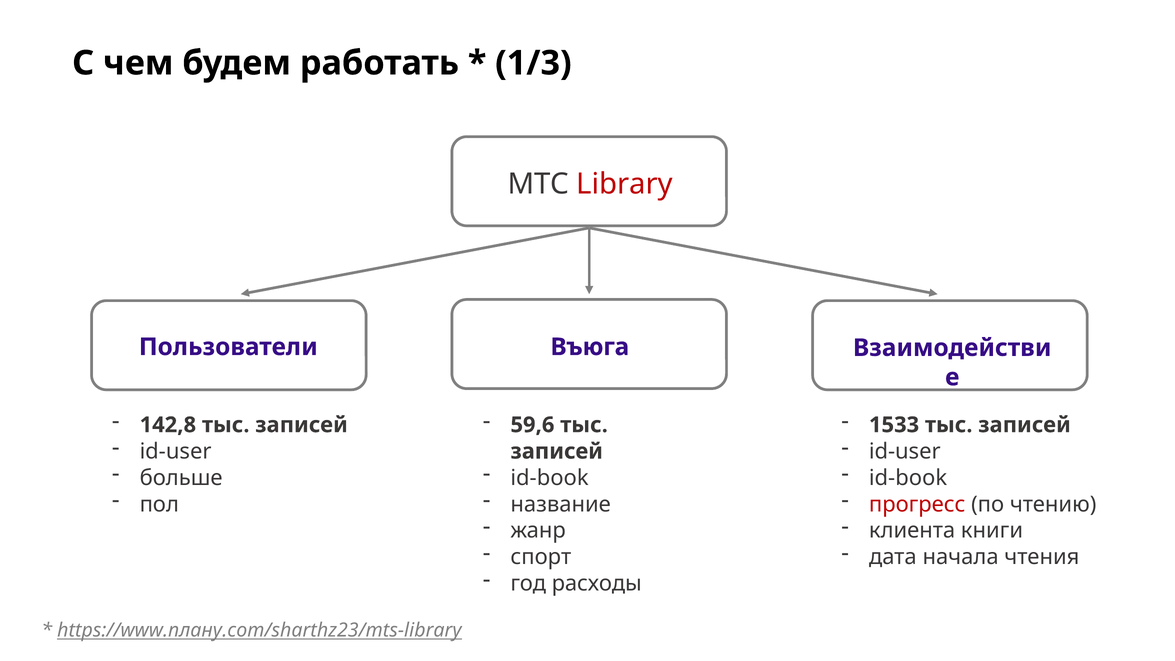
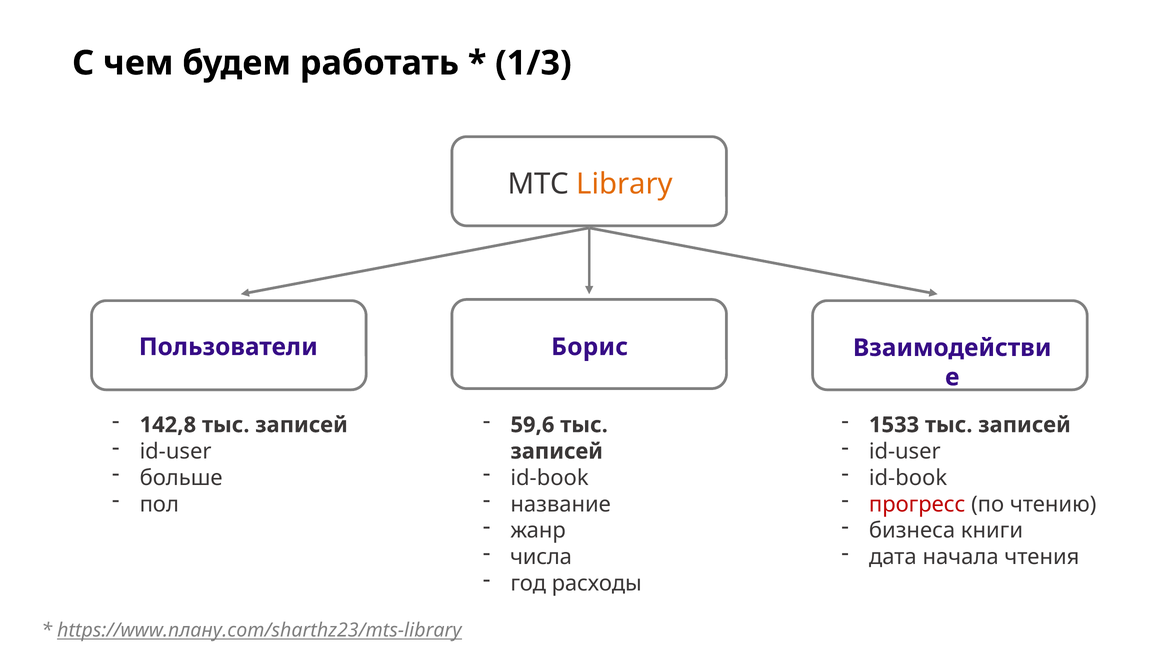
Library colour: red -> orange
Въюга: Въюга -> Борис
клиента: клиента -> бизнеса
спорт: спорт -> числа
